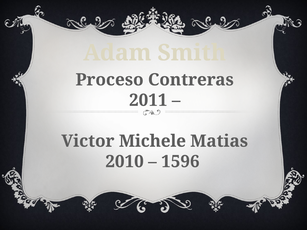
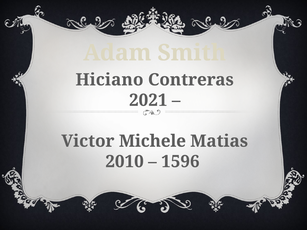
Proceso: Proceso -> Hiciano
2011: 2011 -> 2021
